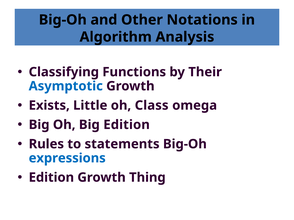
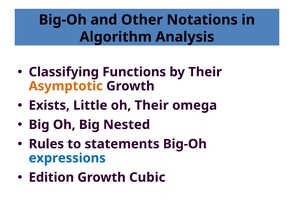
Asymptotic colour: blue -> orange
oh Class: Class -> Their
Big Edition: Edition -> Nested
Thing: Thing -> Cubic
